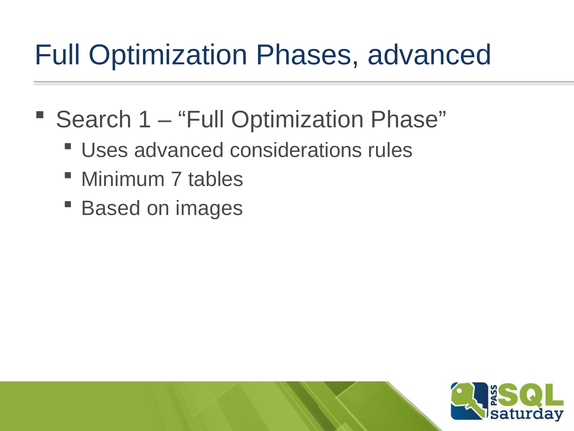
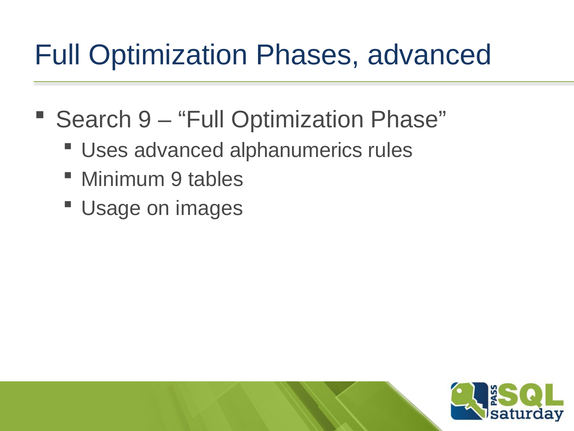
Search 1: 1 -> 9
considerations: considerations -> alphanumerics
Minimum 7: 7 -> 9
Based: Based -> Usage
